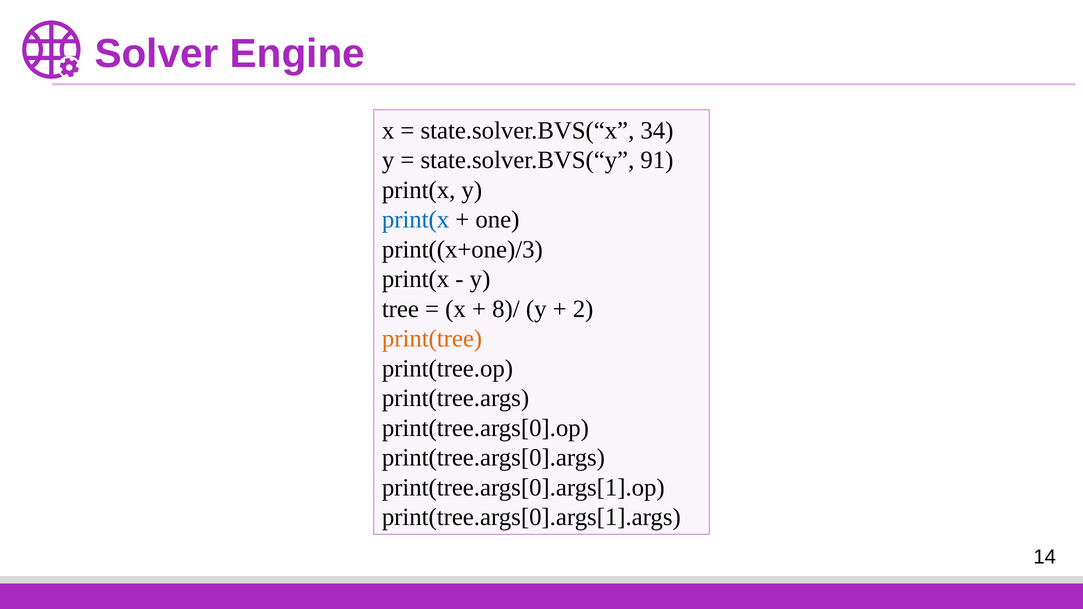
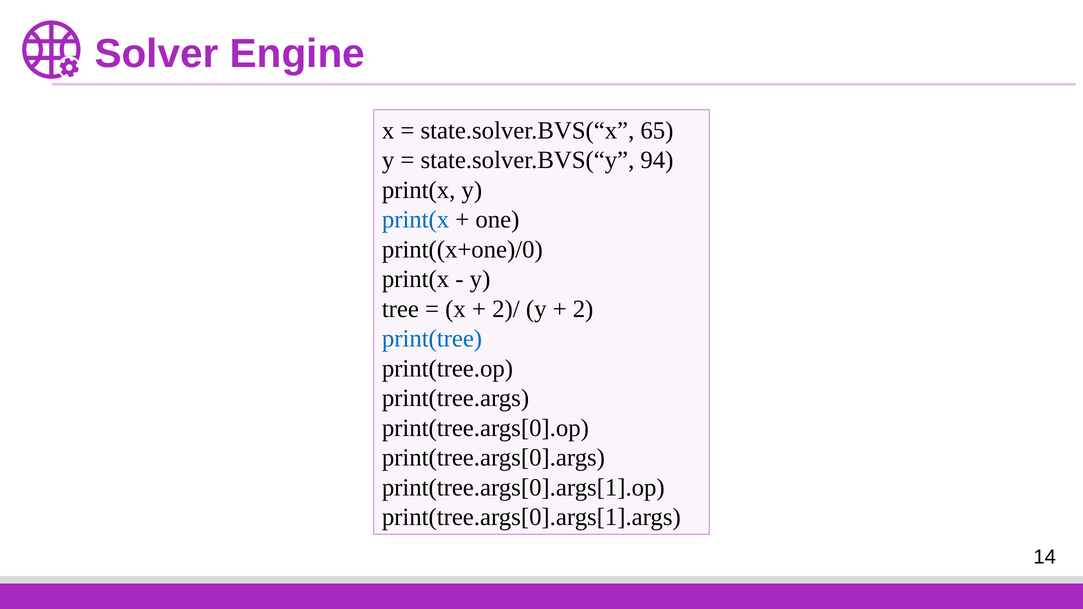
34: 34 -> 65
91: 91 -> 94
print((x+one)/3: print((x+one)/3 -> print((x+one)/0
8)/: 8)/ -> 2)/
print(tree colour: orange -> blue
